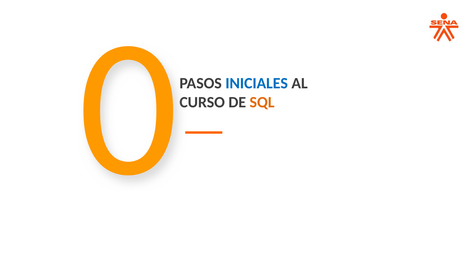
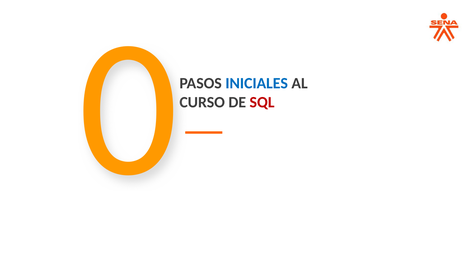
SQL colour: orange -> red
